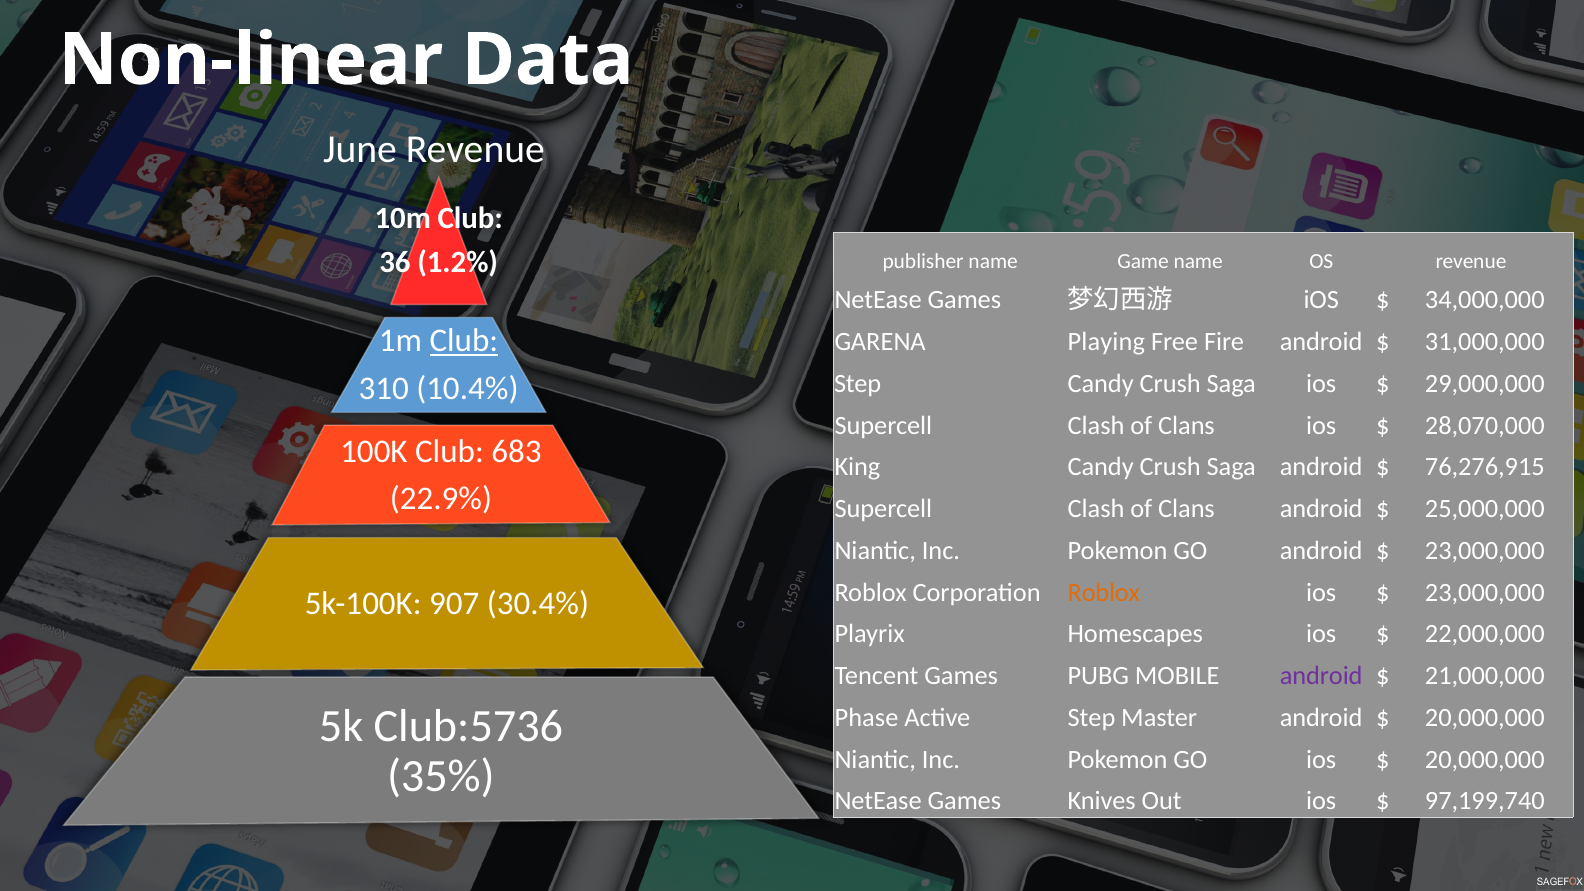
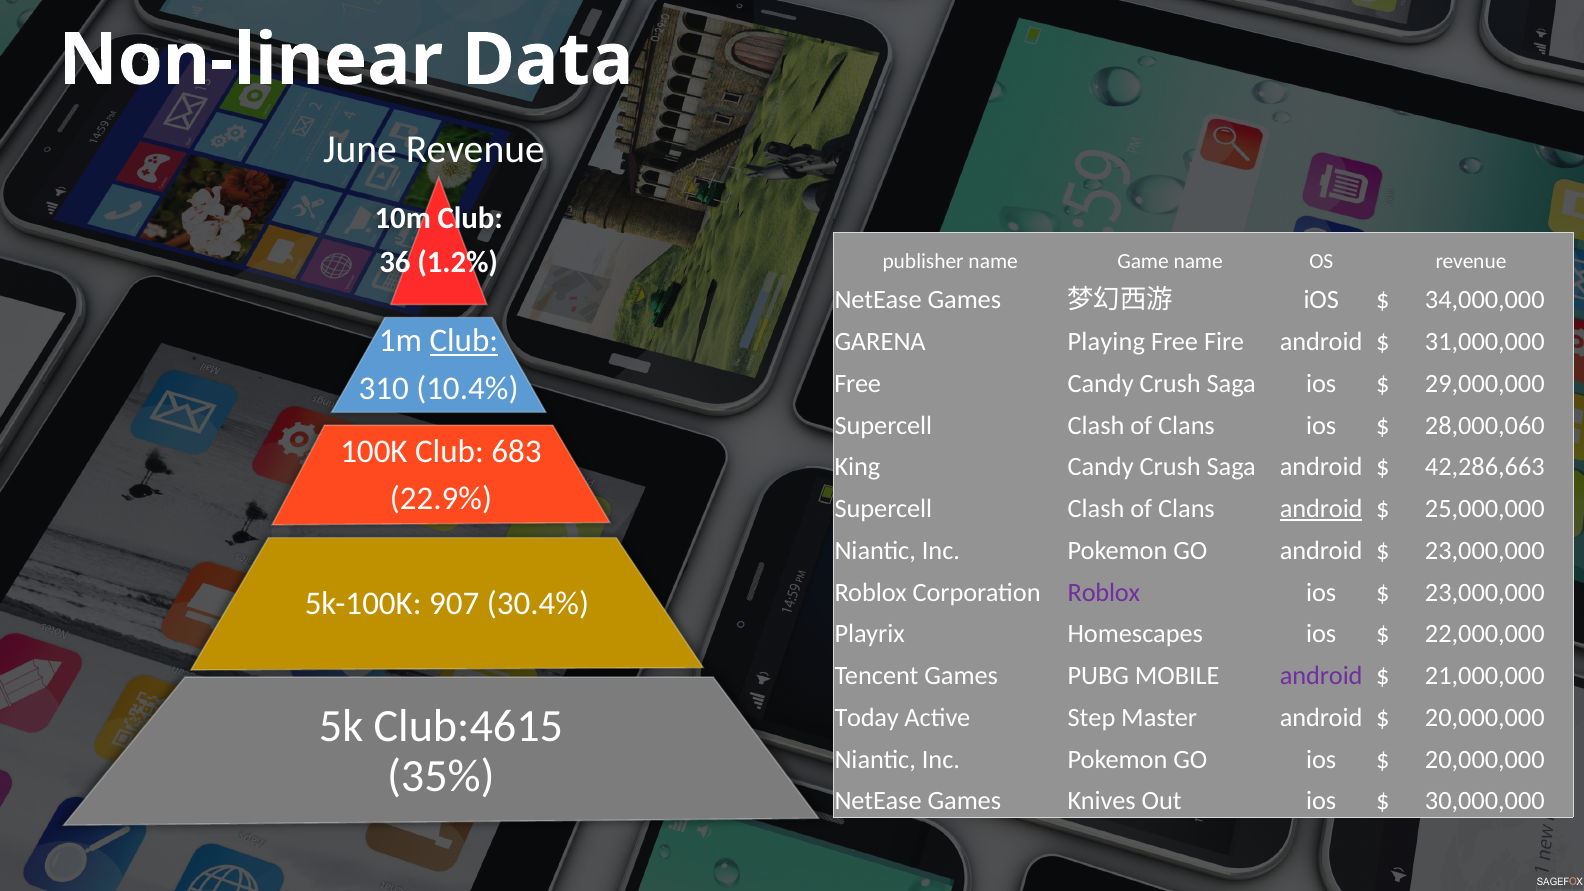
Step at (858, 384): Step -> Free
28,070,000: 28,070,000 -> 28,000,060
76,276,915: 76,276,915 -> 42,286,663
android at (1321, 509) underline: none -> present
Roblox at (1104, 592) colour: orange -> purple
Phase: Phase -> Today
Club:5736: Club:5736 -> Club:4615
97,199,740: 97,199,740 -> 30,000,000
